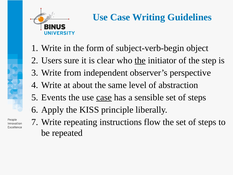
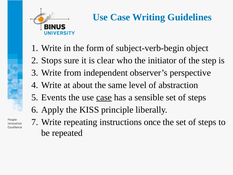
Users: Users -> Stops
the at (140, 60) underline: present -> none
flow: flow -> once
